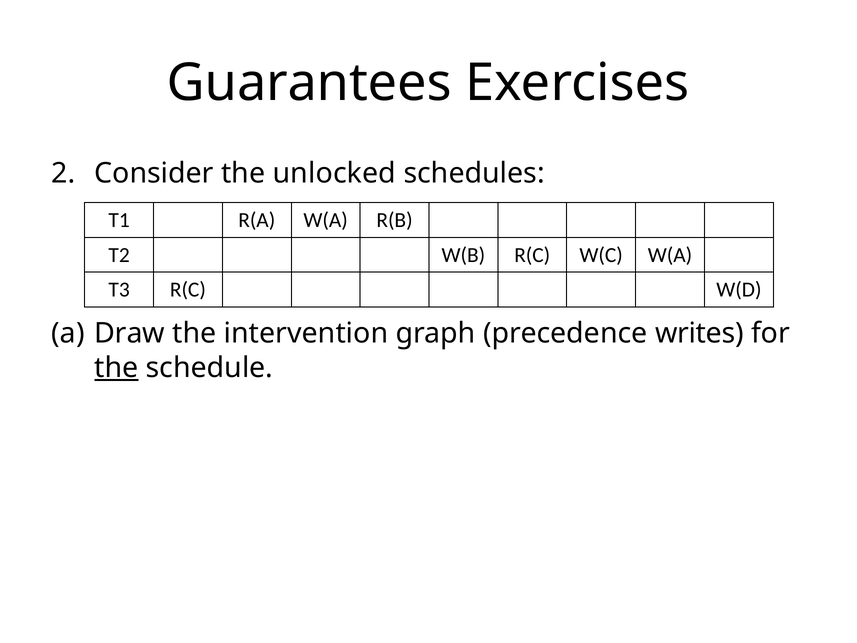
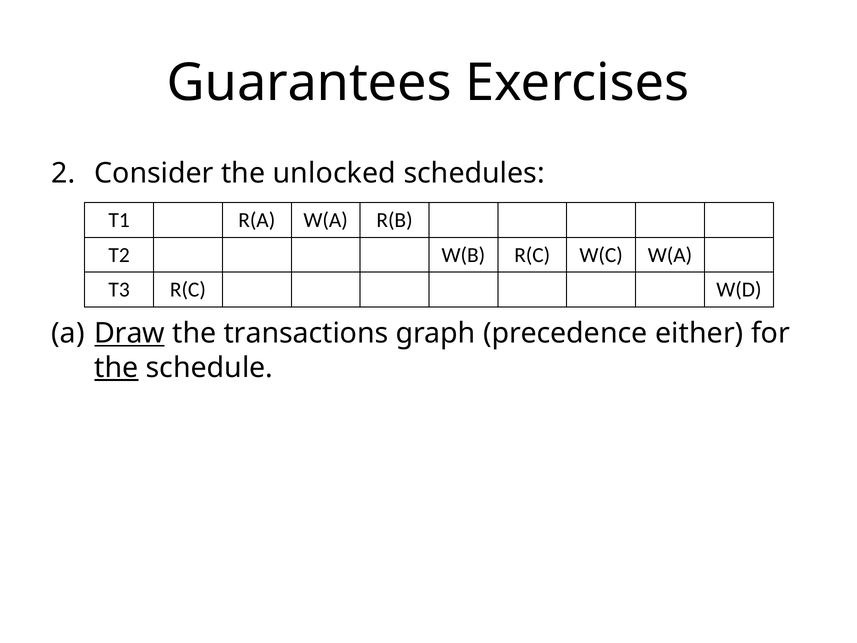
Draw underline: none -> present
intervention: intervention -> transactions
writes: writes -> either
